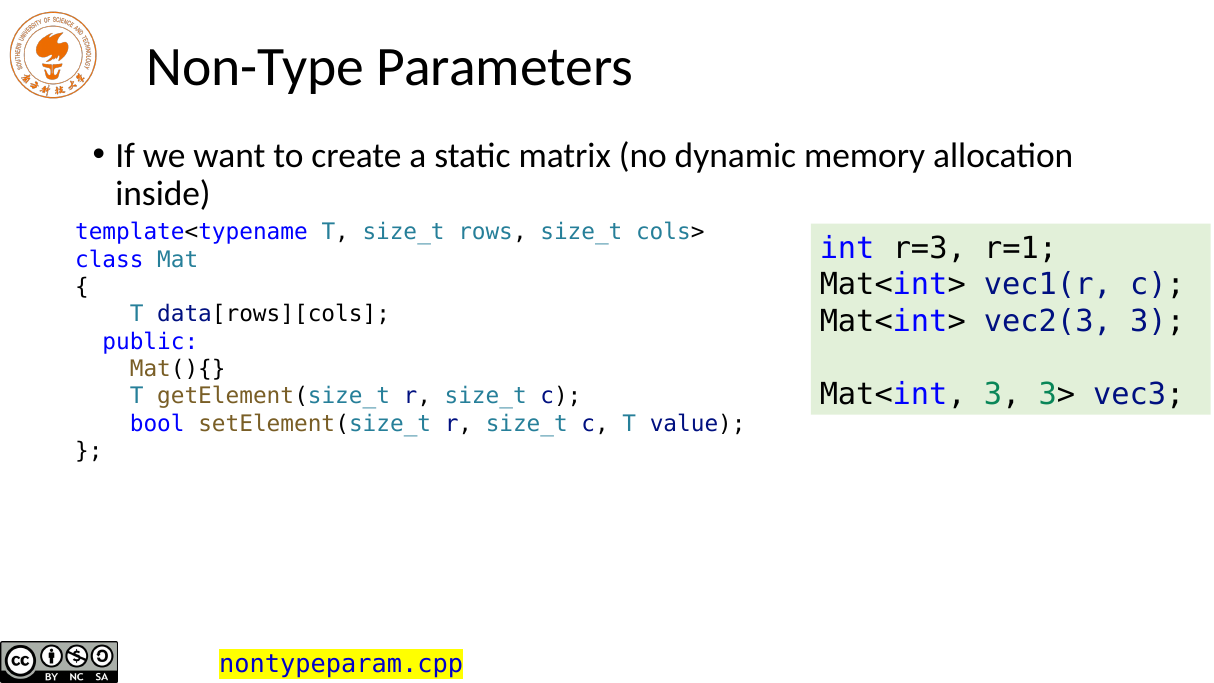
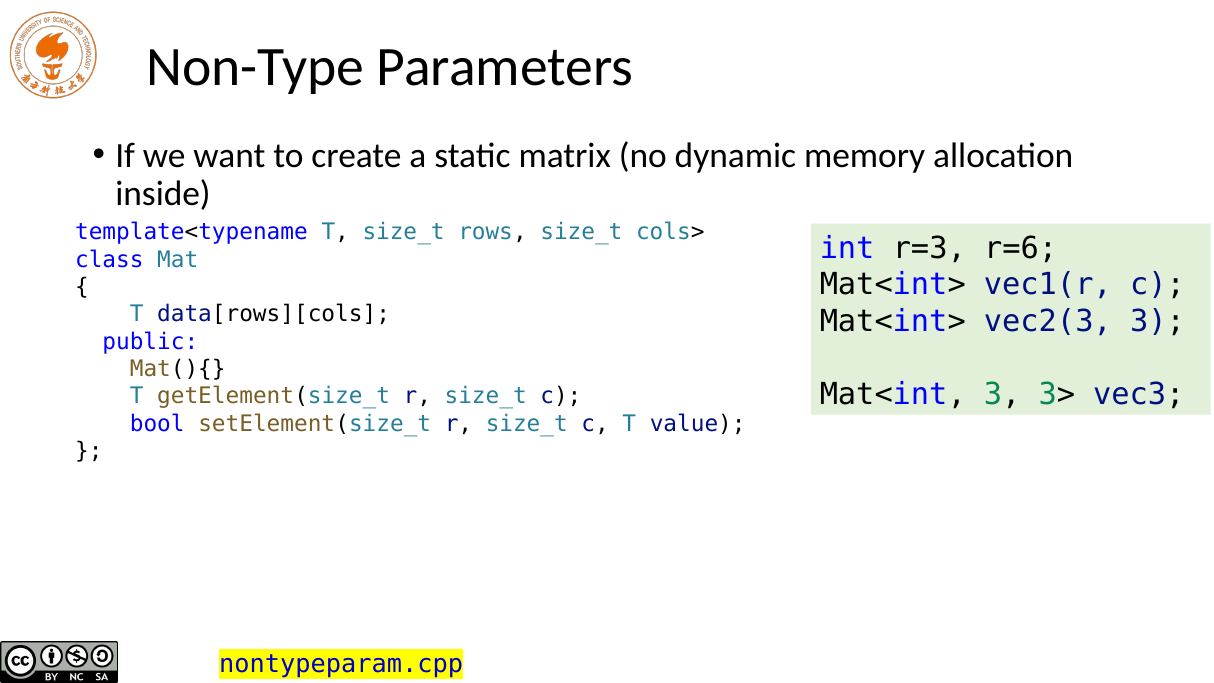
r=1: r=1 -> r=6
